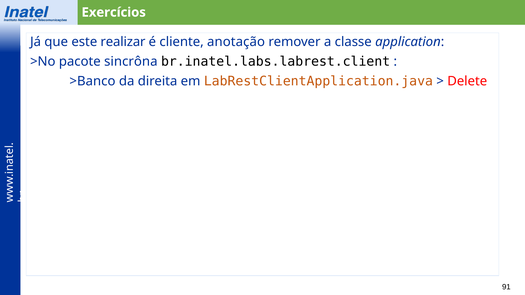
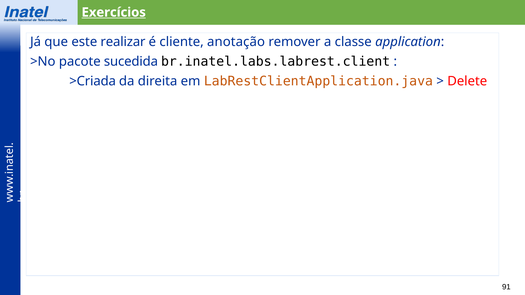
Exercícios underline: none -> present
sincrôna: sincrôna -> sucedida
>Banco: >Banco -> >Criada
